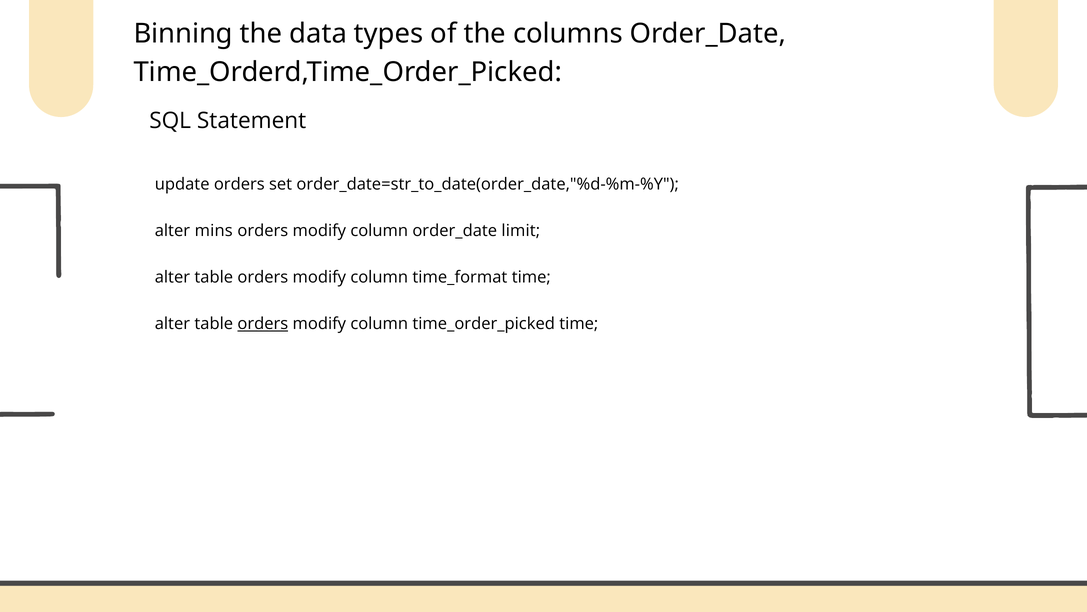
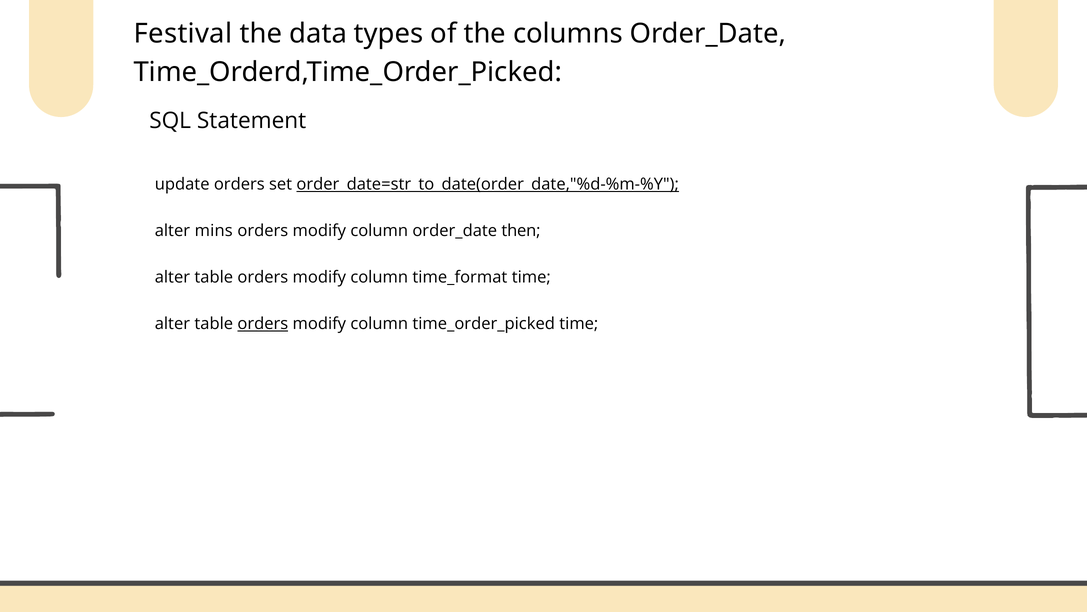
Binning: Binning -> Festival
order_date=str_to_date(order_date,"%d-%m-%Y underline: none -> present
limit: limit -> then
